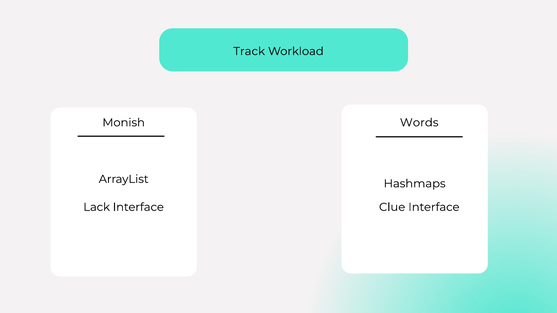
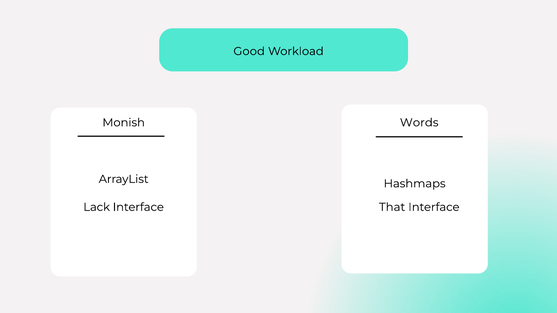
Track: Track -> Good
Clue: Clue -> That
